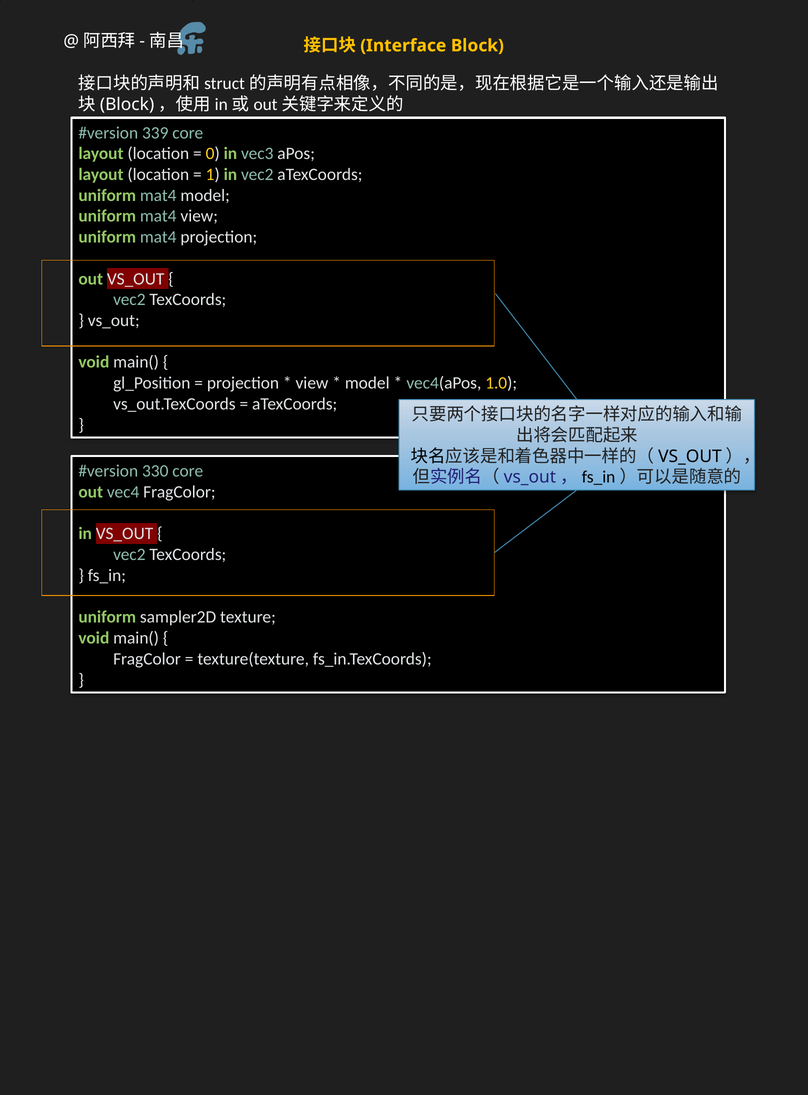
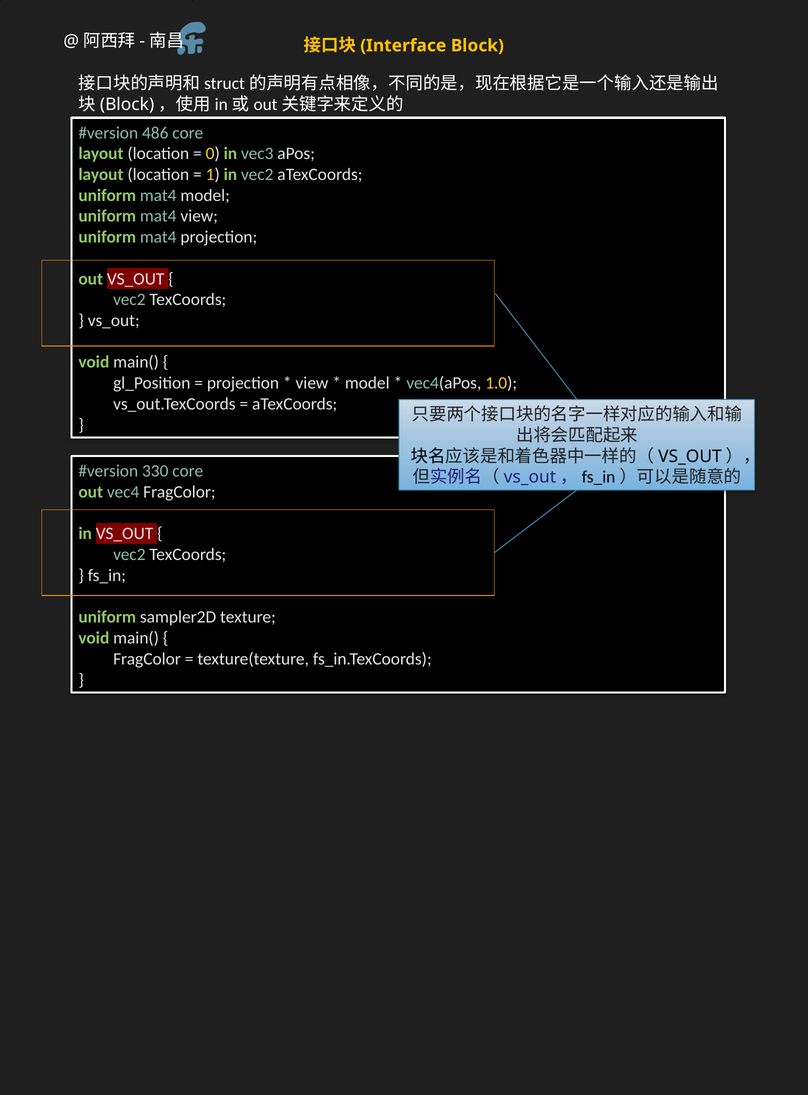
339: 339 -> 486
